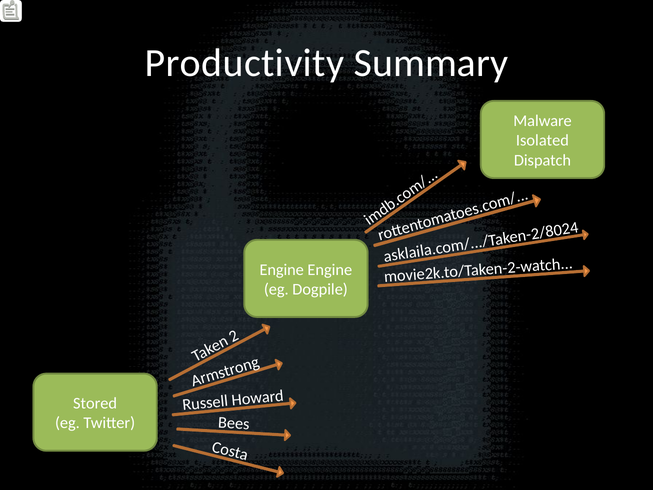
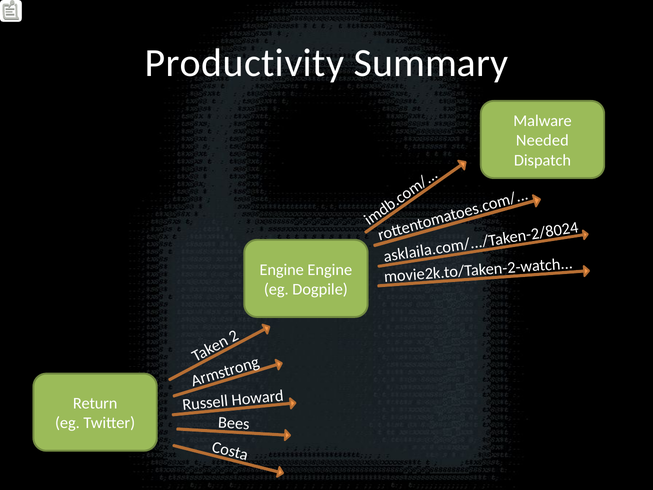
Isolated: Isolated -> Needed
Stored: Stored -> Return
